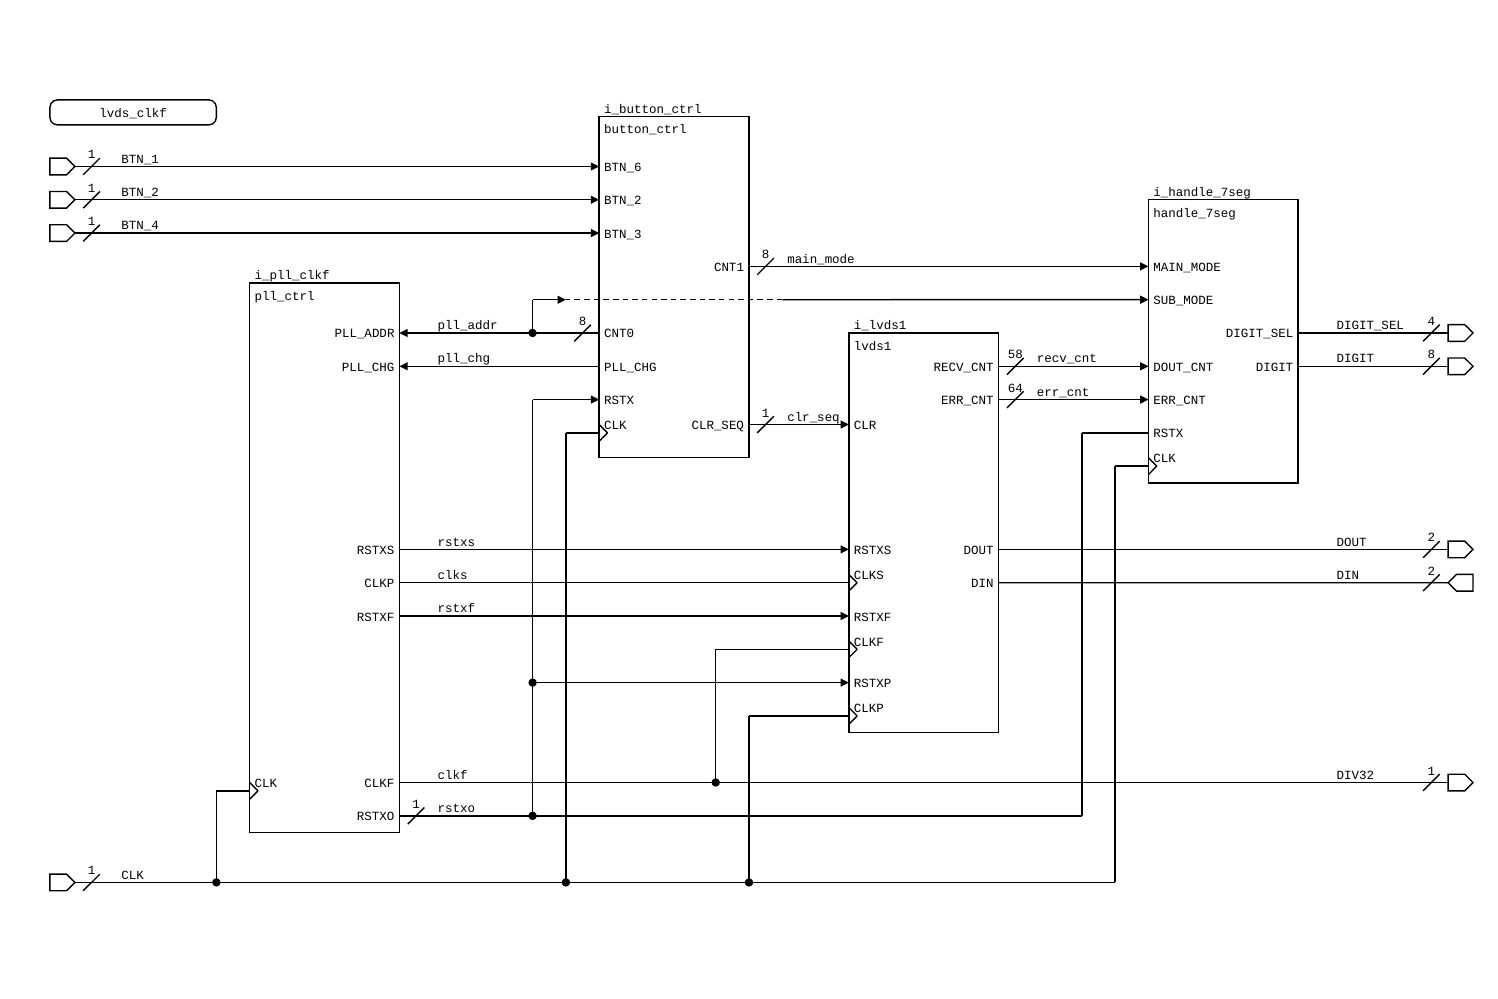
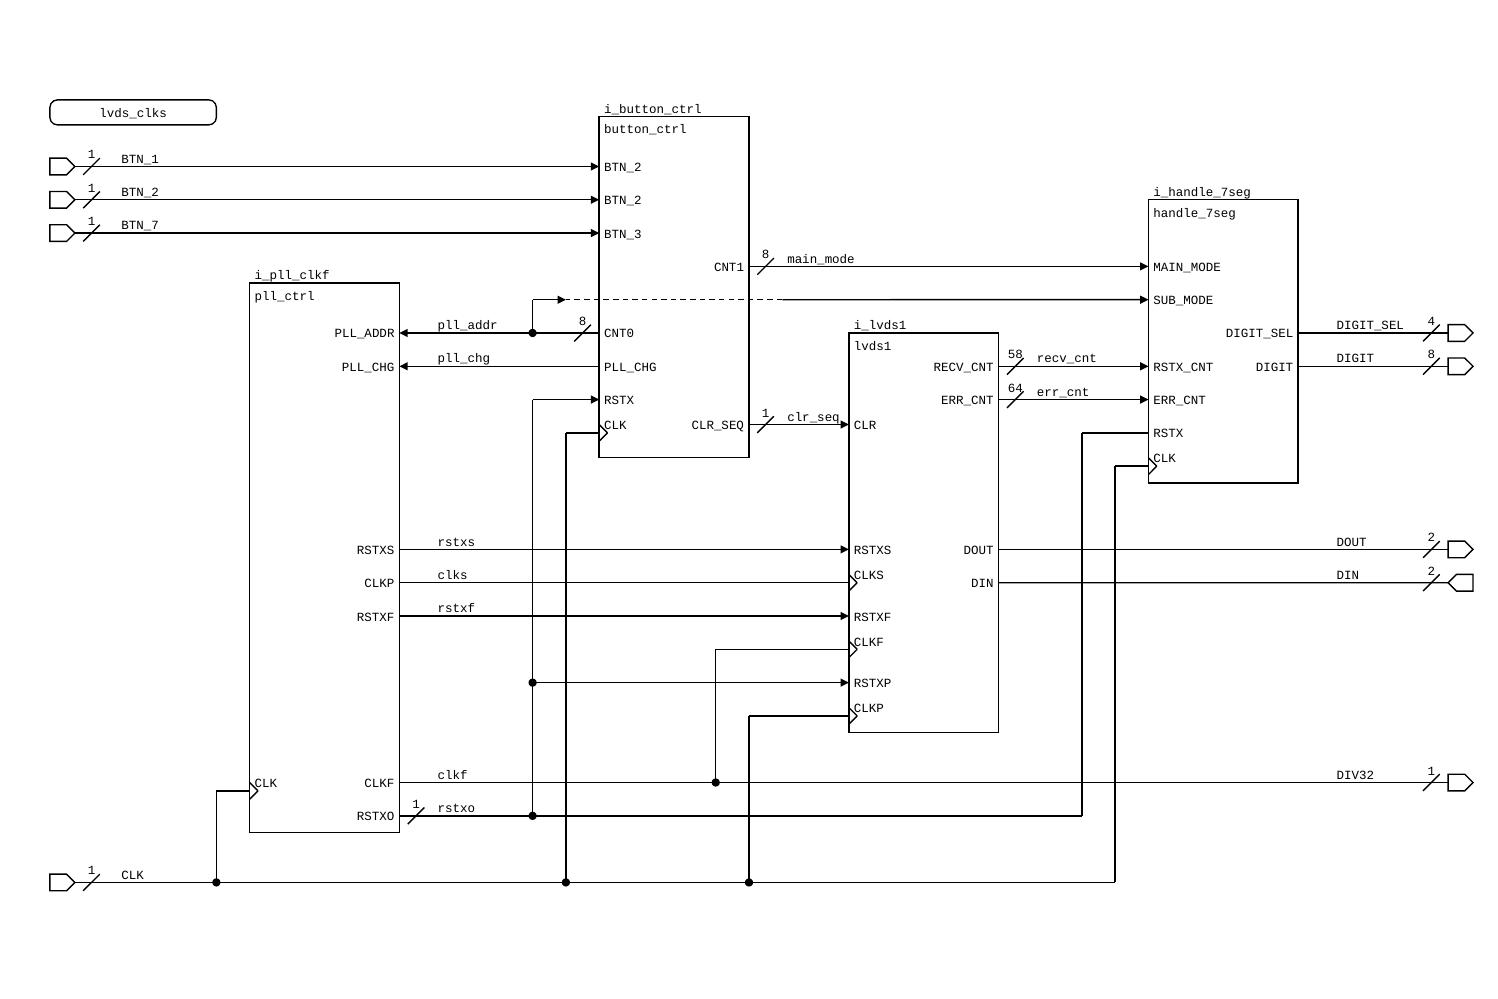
lvds_clkf: lvds_clkf -> lvds_clks
BTN_6 at (623, 167): BTN_6 -> BTN_2
BTN_4: BTN_4 -> BTN_7
DOUT_CNT: DOUT_CNT -> RSTX_CNT
